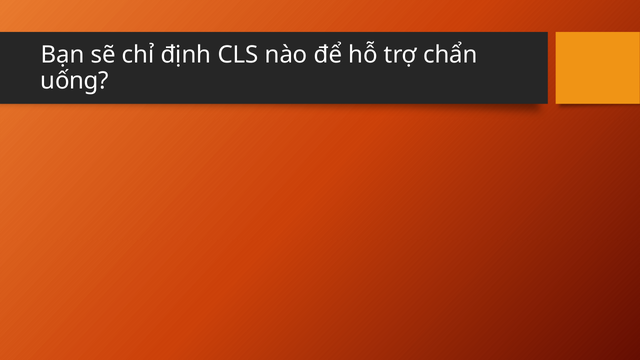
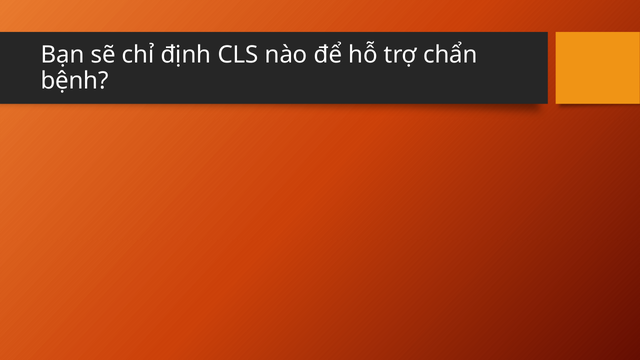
uống: uống -> bệnh
